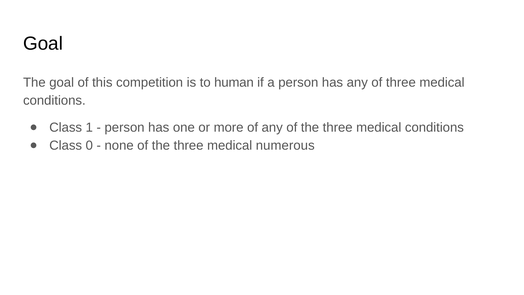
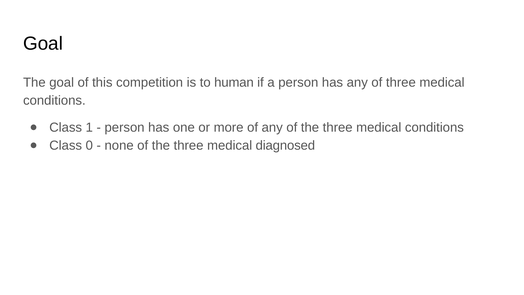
numerous: numerous -> diagnosed
